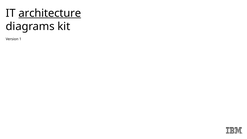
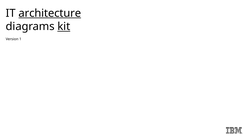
kit underline: none -> present
